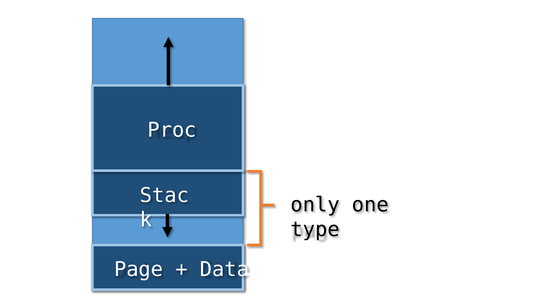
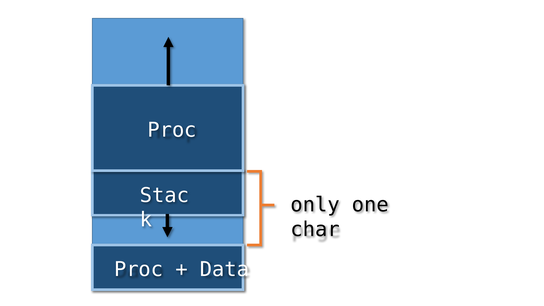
type: type -> char
Page at (139, 270): Page -> Proc
